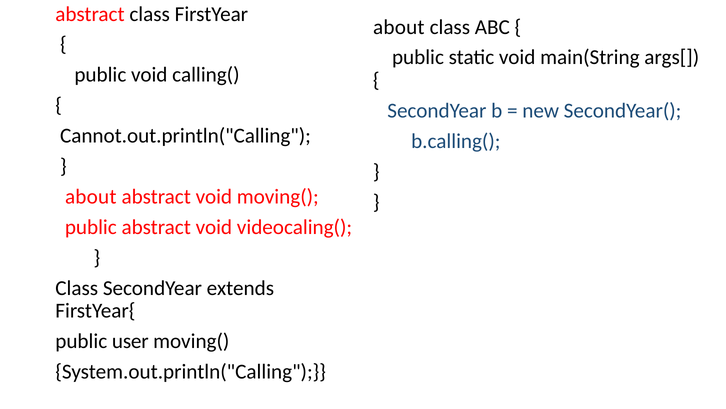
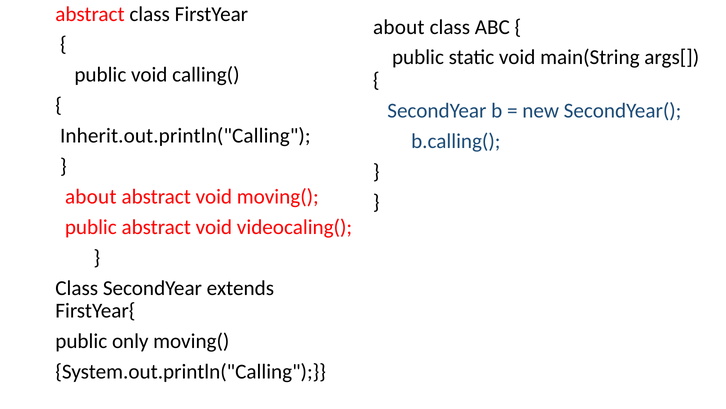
Cannot.out.println("Calling: Cannot.out.println("Calling -> Inherit.out.println("Calling
user: user -> only
